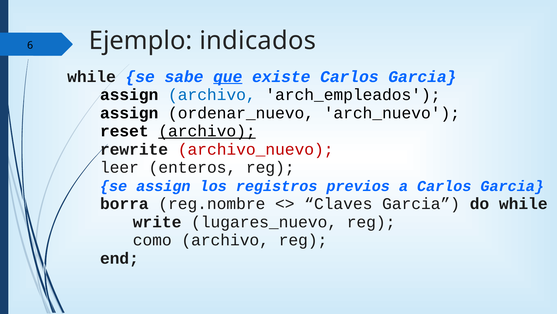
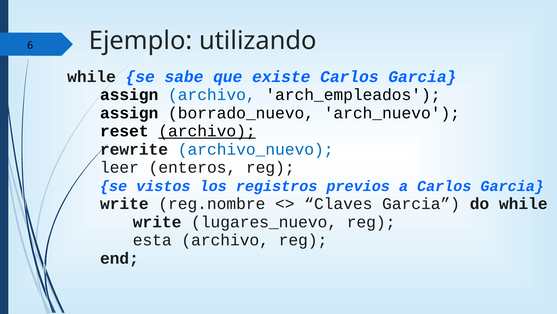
indicados: indicados -> utilizando
que underline: present -> none
ordenar_nuevo: ordenar_nuevo -> borrado_nuevo
archivo_nuevo colour: red -> blue
se assign: assign -> vistos
borra at (124, 203): borra -> write
como: como -> esta
